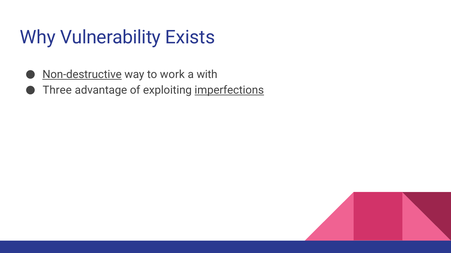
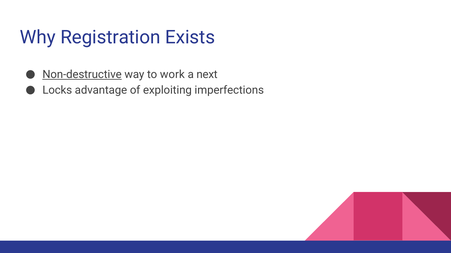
Vulnerability: Vulnerability -> Registration
with: with -> next
Three: Three -> Locks
imperfections underline: present -> none
